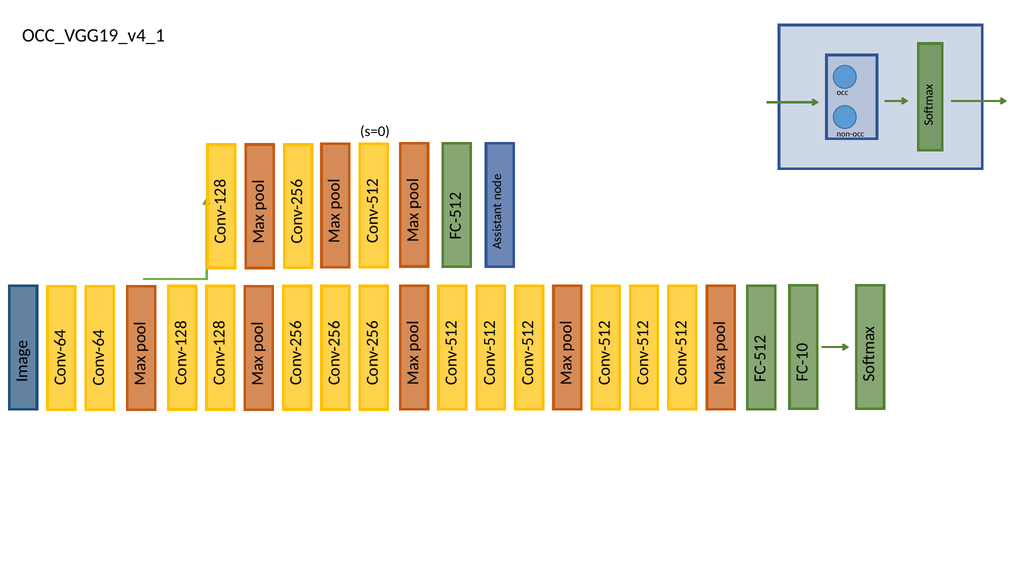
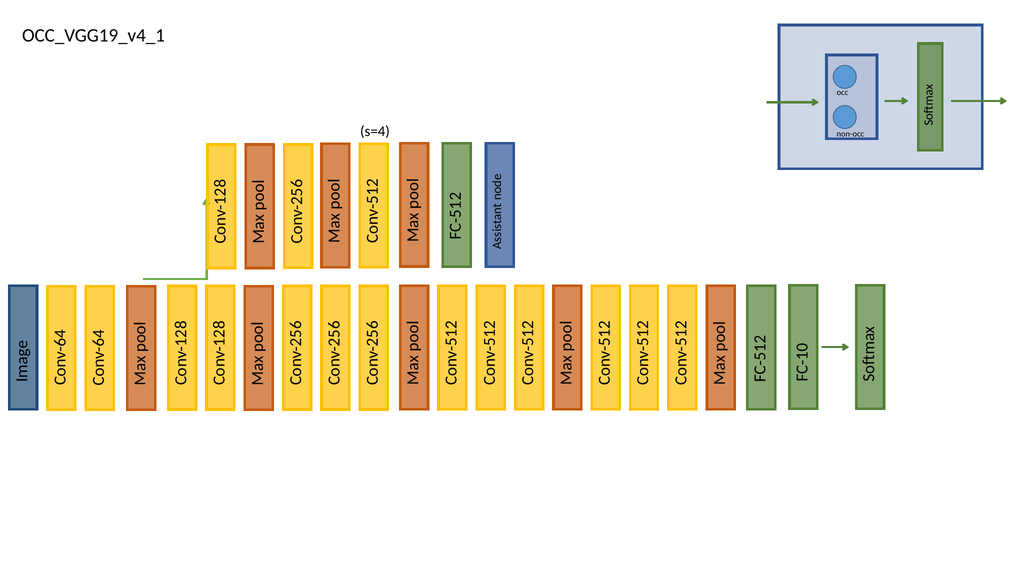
s=0: s=0 -> s=4
